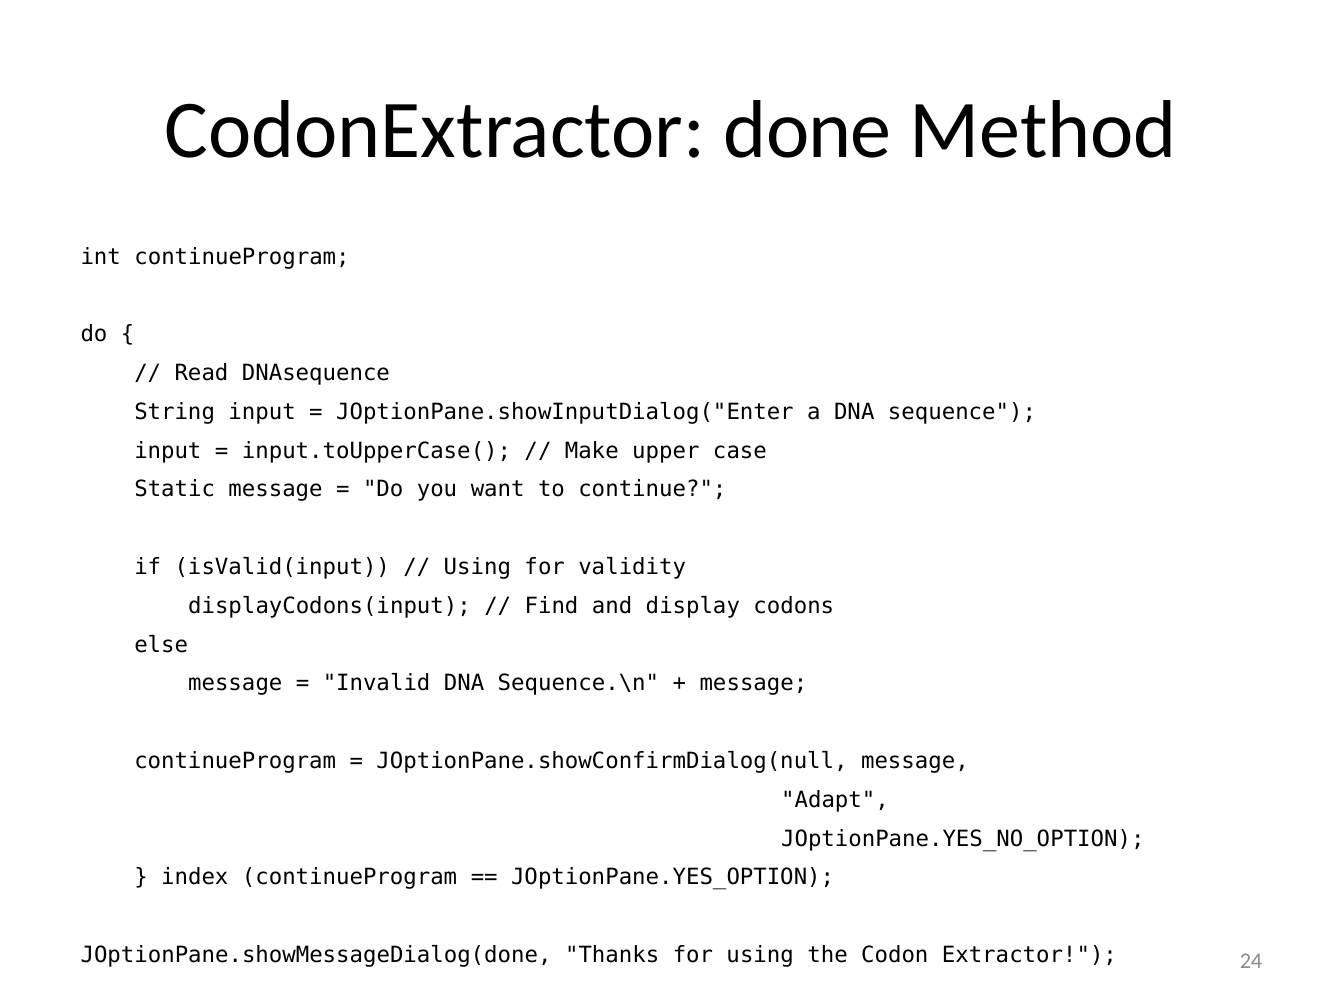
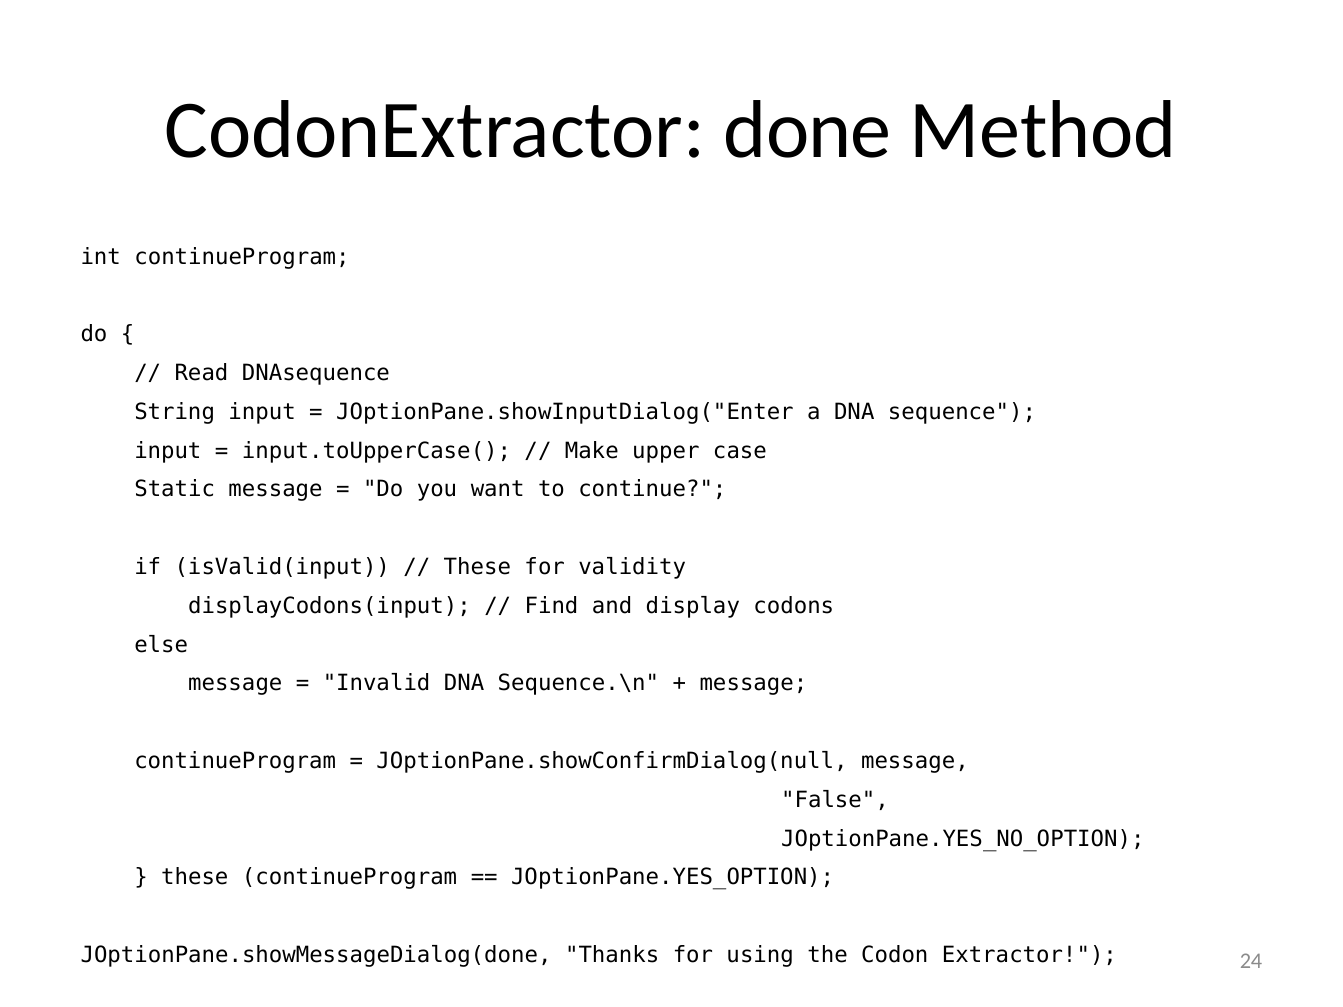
Using at (477, 567): Using -> These
Adapt: Adapt -> False
index at (195, 878): index -> these
